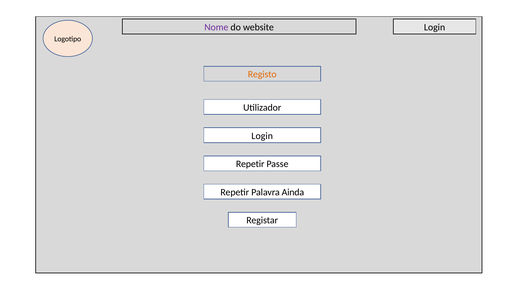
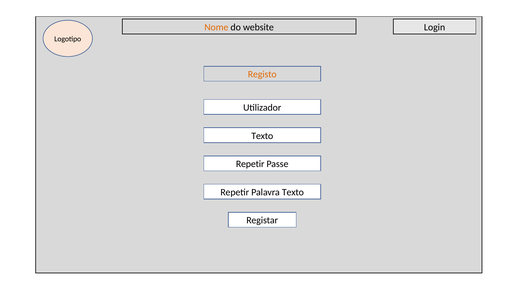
Nome colour: purple -> orange
Login at (262, 136): Login -> Texto
Palavra Ainda: Ainda -> Texto
